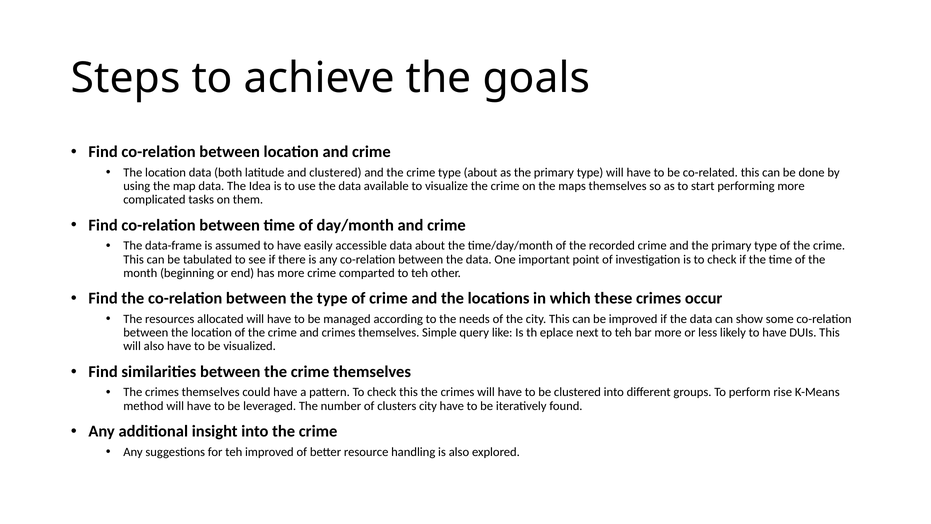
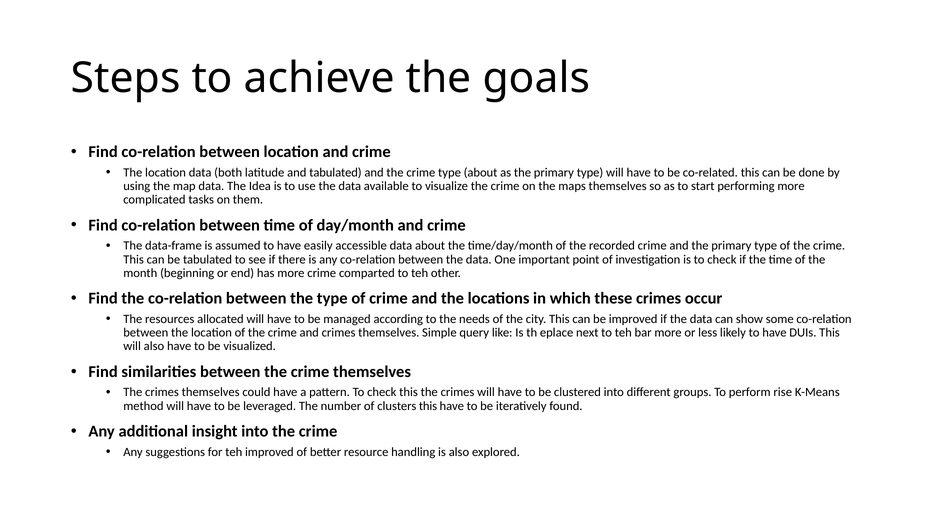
and clustered: clustered -> tabulated
clusters city: city -> this
